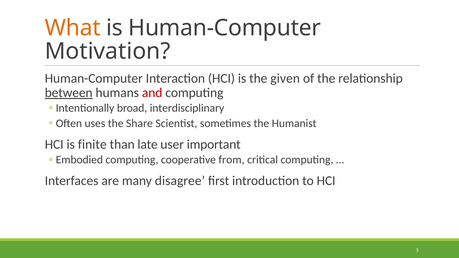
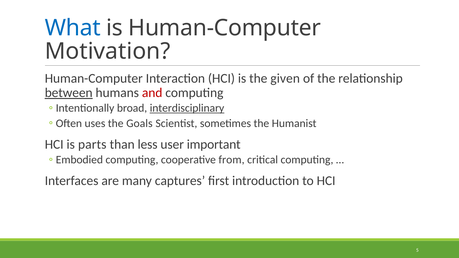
What colour: orange -> blue
interdisciplinary underline: none -> present
Share: Share -> Goals
finite: finite -> parts
late: late -> less
disagree: disagree -> captures
